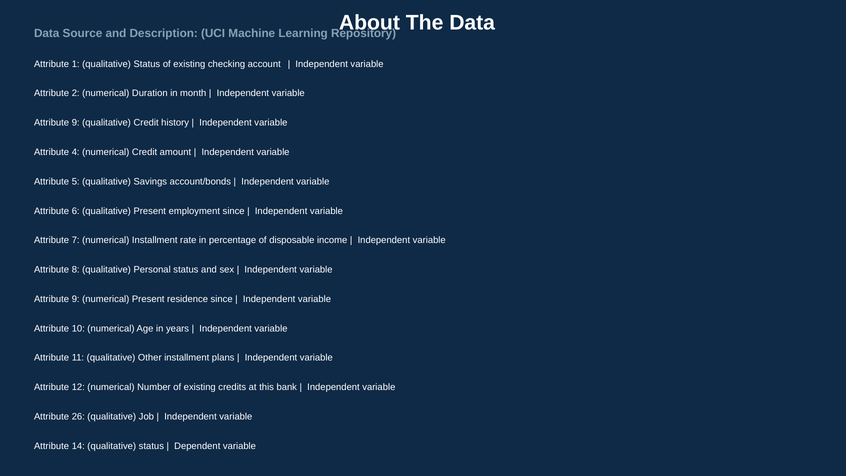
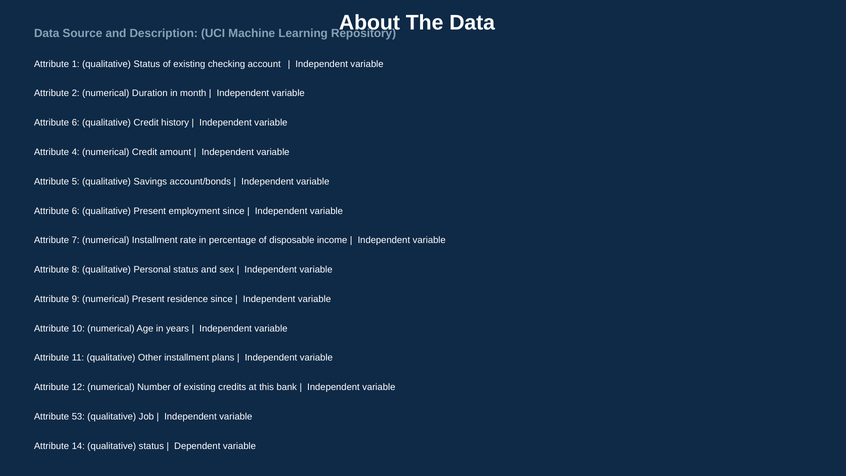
9 at (76, 123): 9 -> 6
26: 26 -> 53
